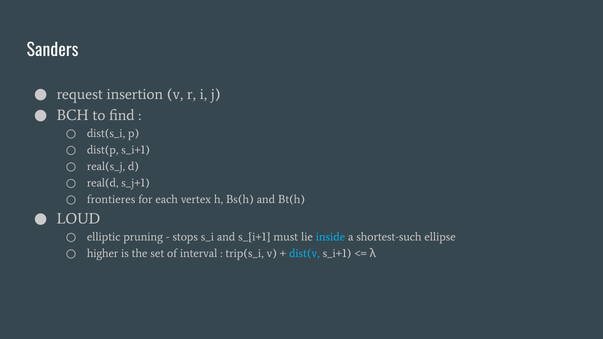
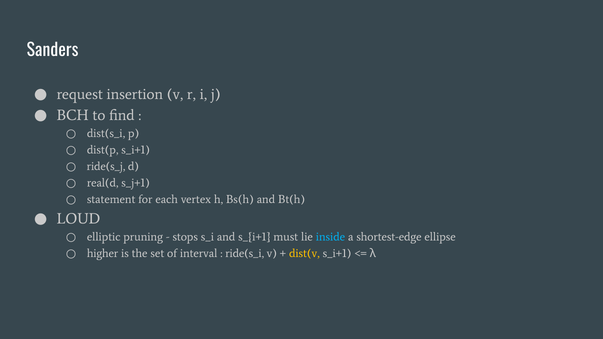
real(s_j: real(s_j -> ride(s_j
frontieres: frontieres -> statement
shortest-such: shortest-such -> shortest-edge
trip(s_i: trip(s_i -> ride(s_i
dist(v colour: light blue -> yellow
